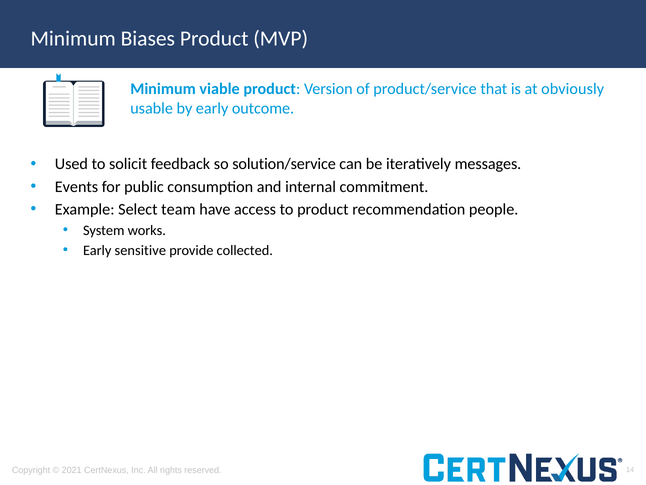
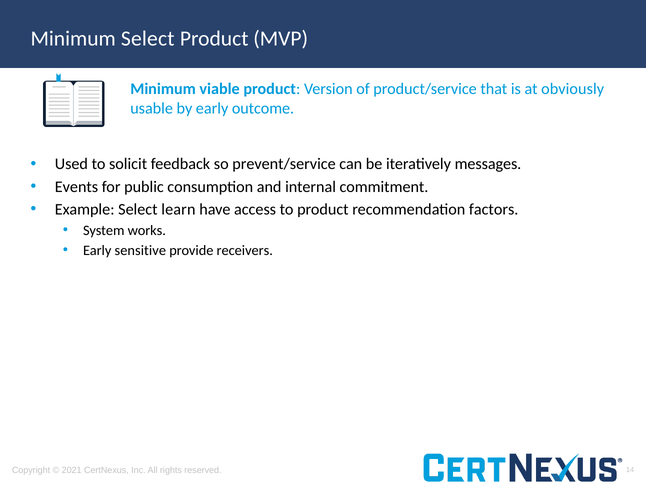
Minimum Biases: Biases -> Select
solution/service: solution/service -> prevent/service
team: team -> learn
people: people -> factors
collected: collected -> receivers
